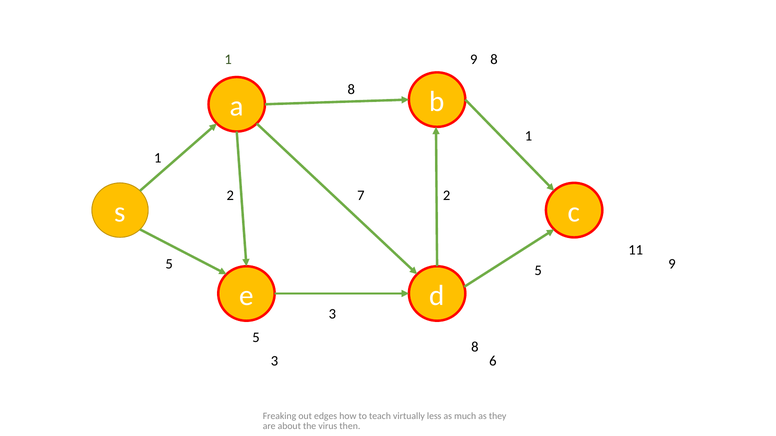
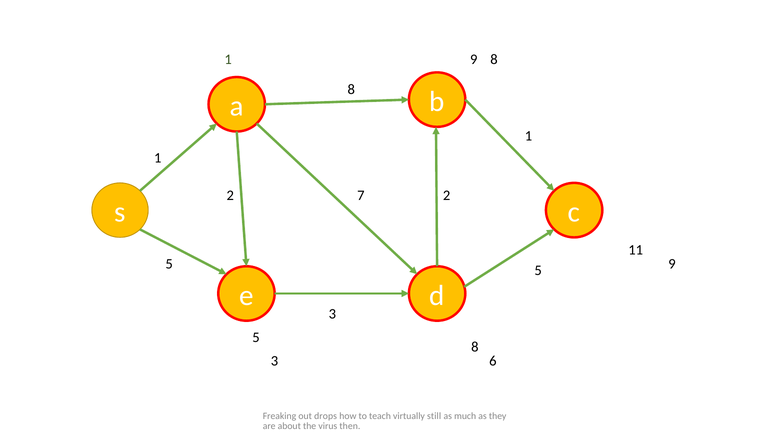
edges: edges -> drops
less: less -> still
